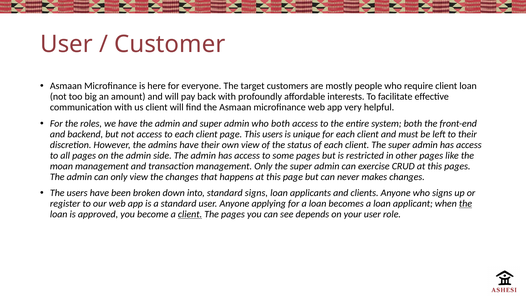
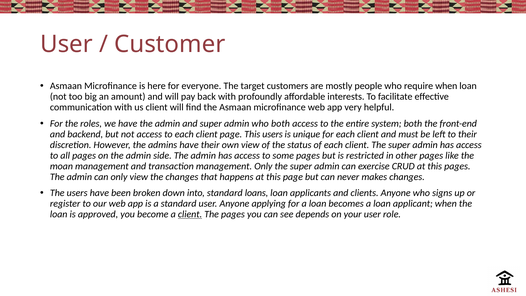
require client: client -> when
standard signs: signs -> loans
the at (466, 204) underline: present -> none
